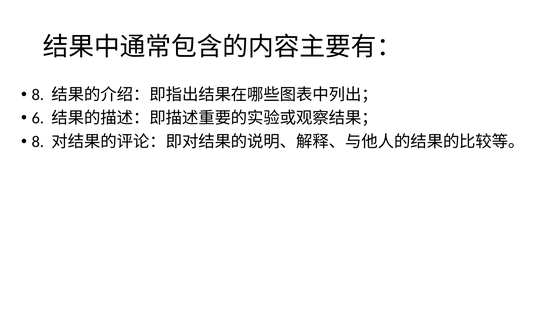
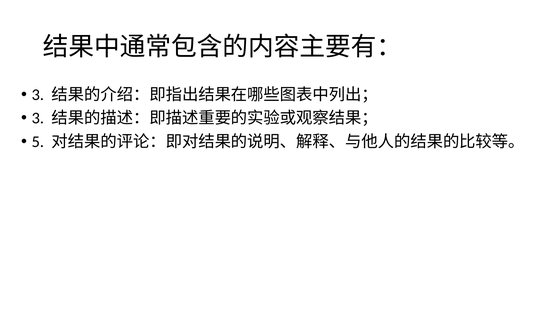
8 at (38, 95): 8 -> 3
6 at (38, 118): 6 -> 3
8 at (38, 142): 8 -> 5
